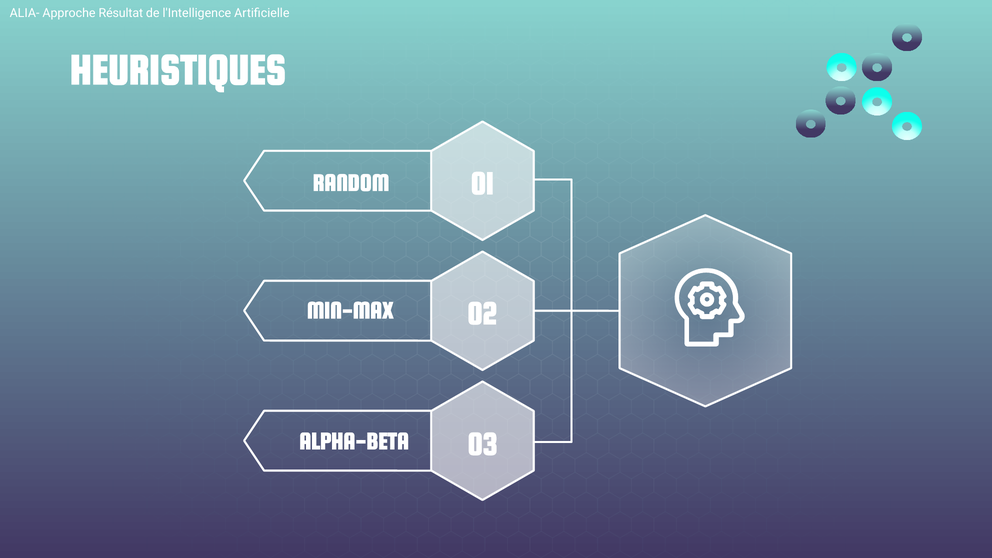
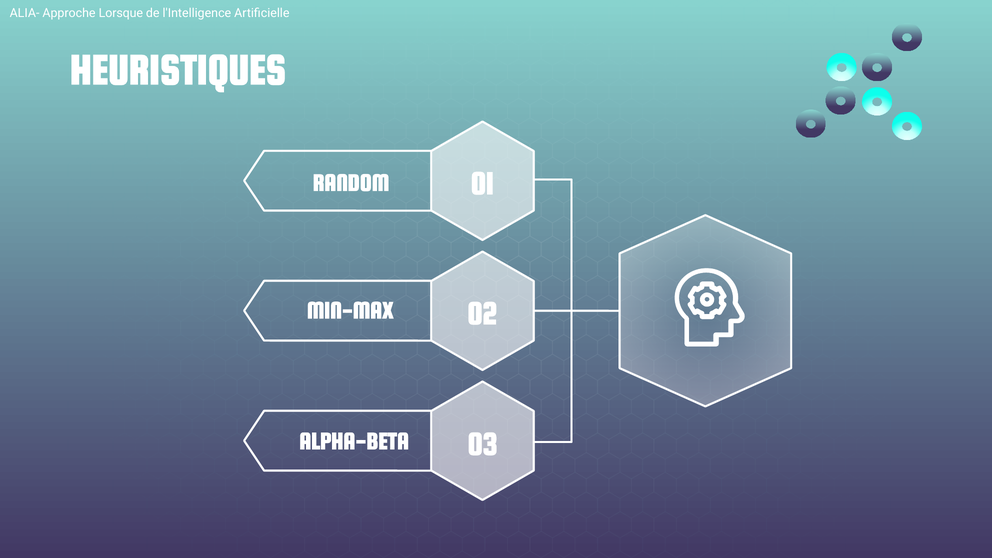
Résultat: Résultat -> Lorsque
